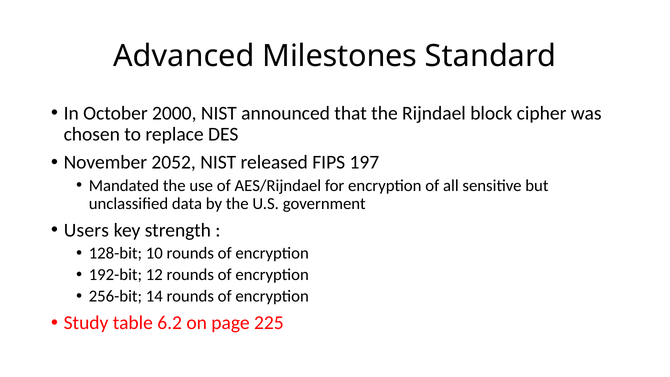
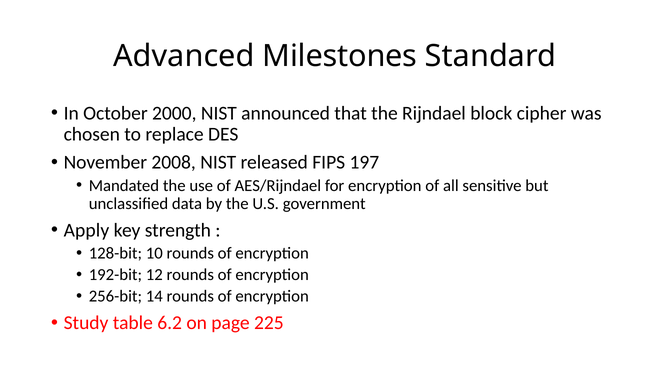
2052: 2052 -> 2008
Users: Users -> Apply
